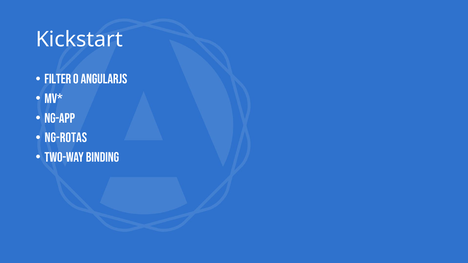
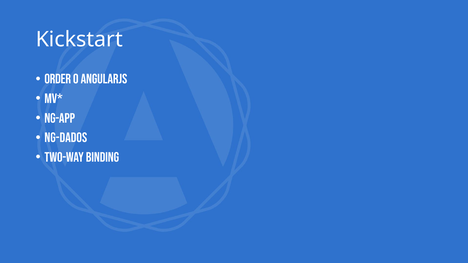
Filter: Filter -> Order
NG-rotas: NG-rotas -> NG-dados
